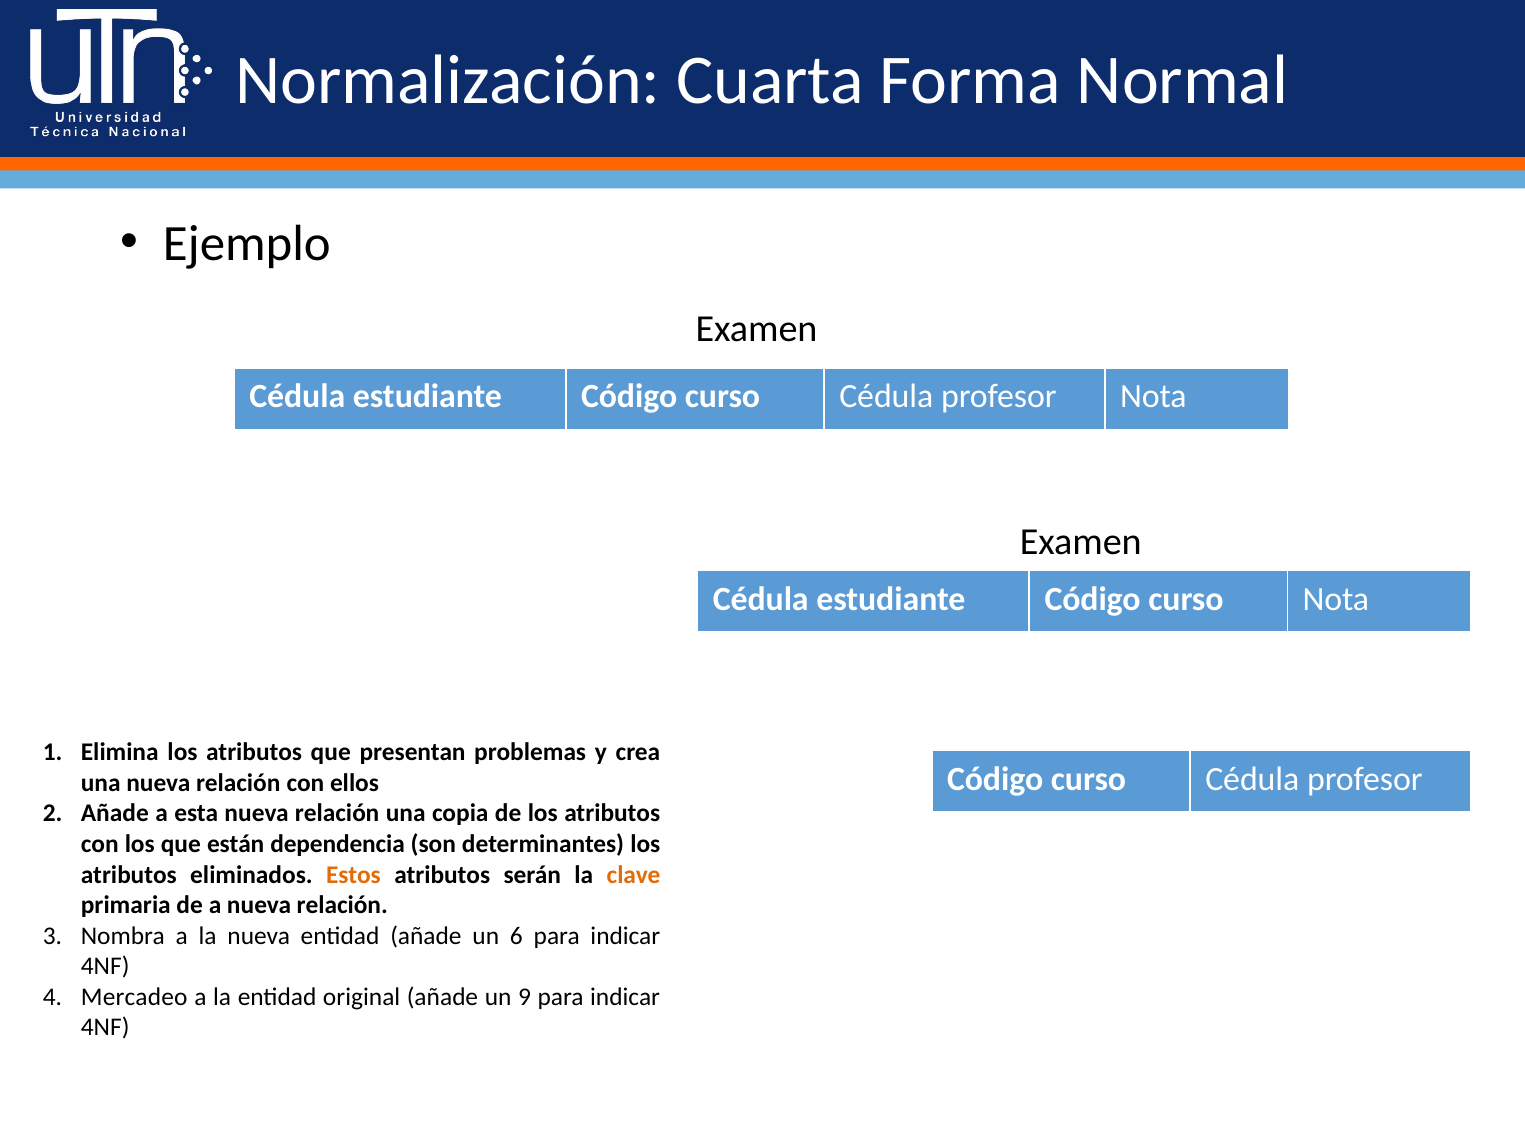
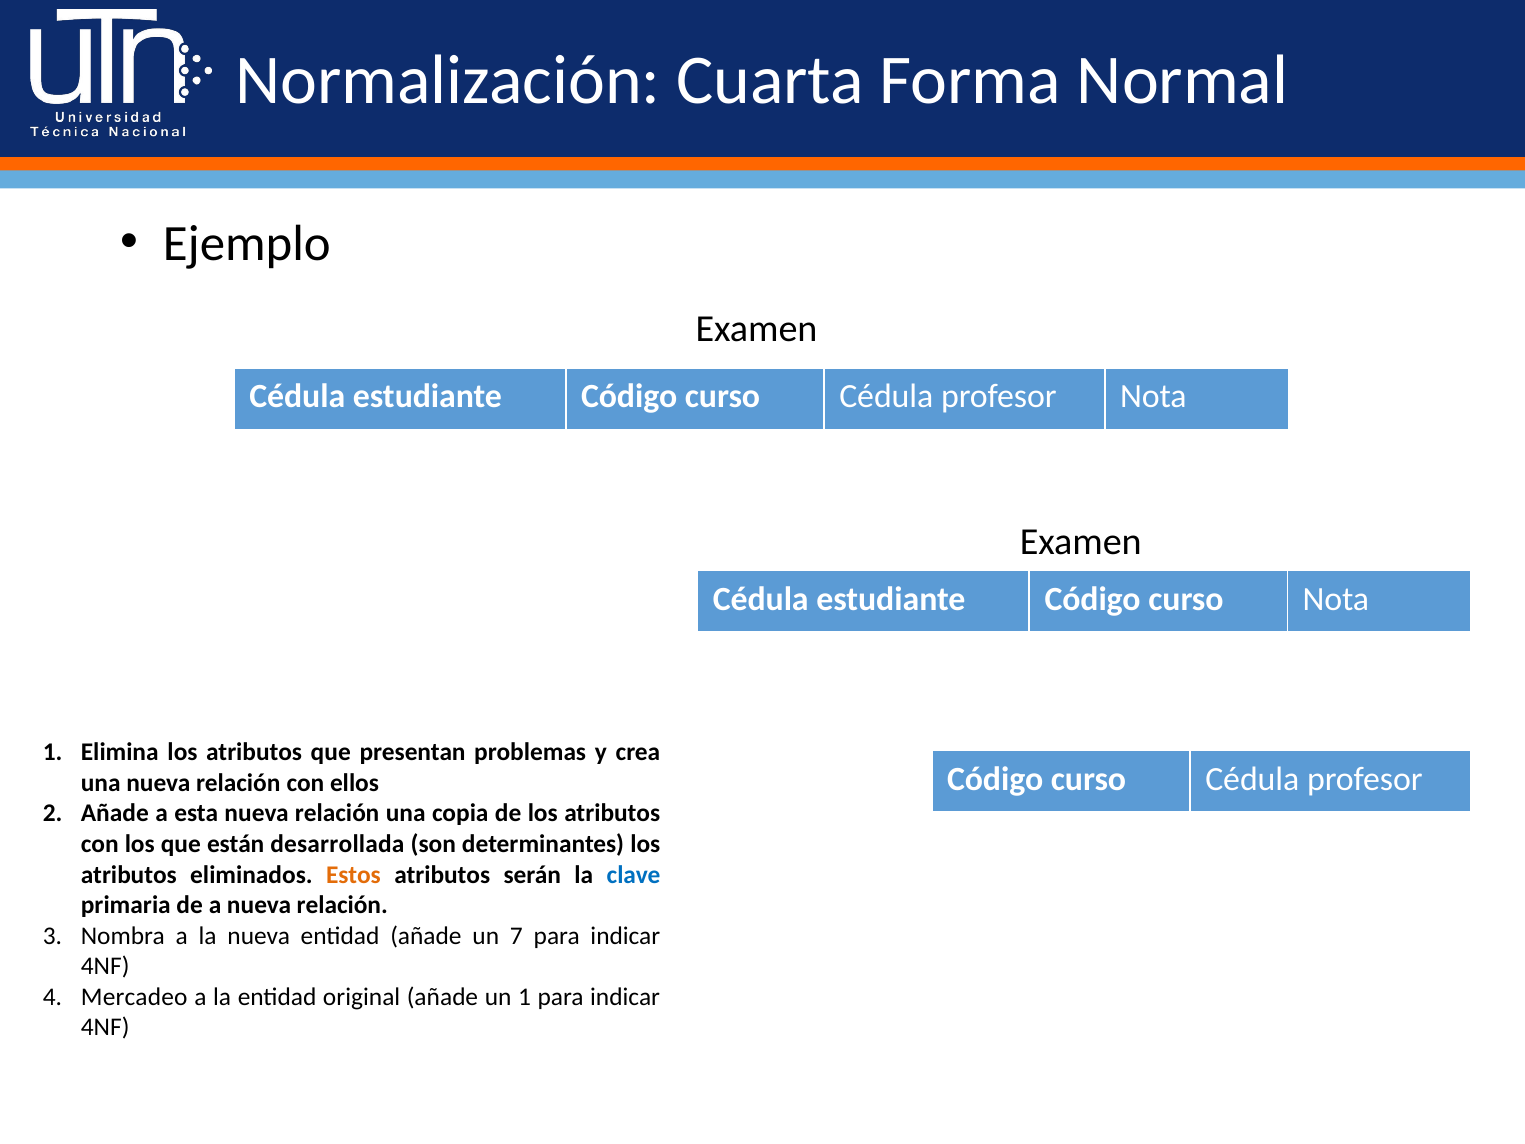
dependencia: dependencia -> desarrollada
clave colour: orange -> blue
6: 6 -> 7
un 9: 9 -> 1
